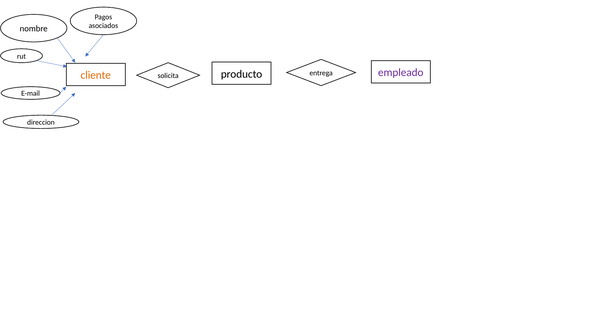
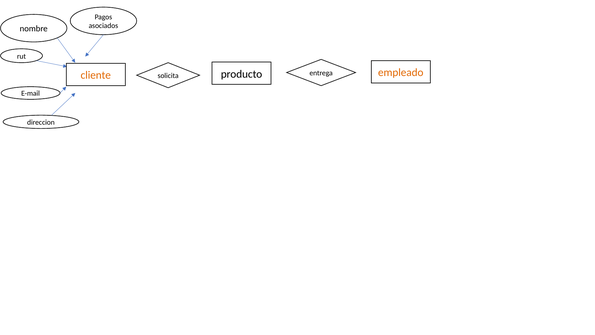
empleado colour: purple -> orange
